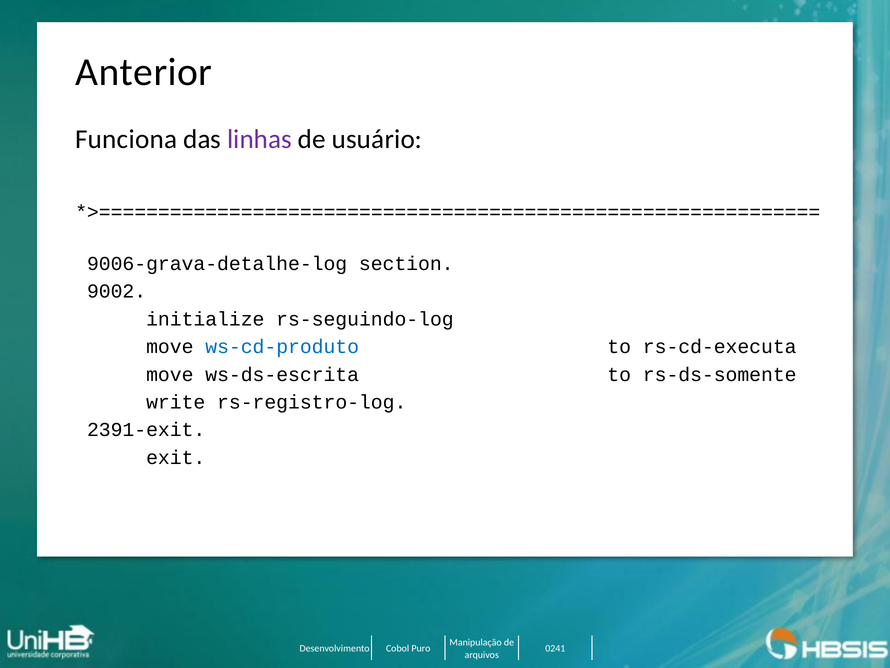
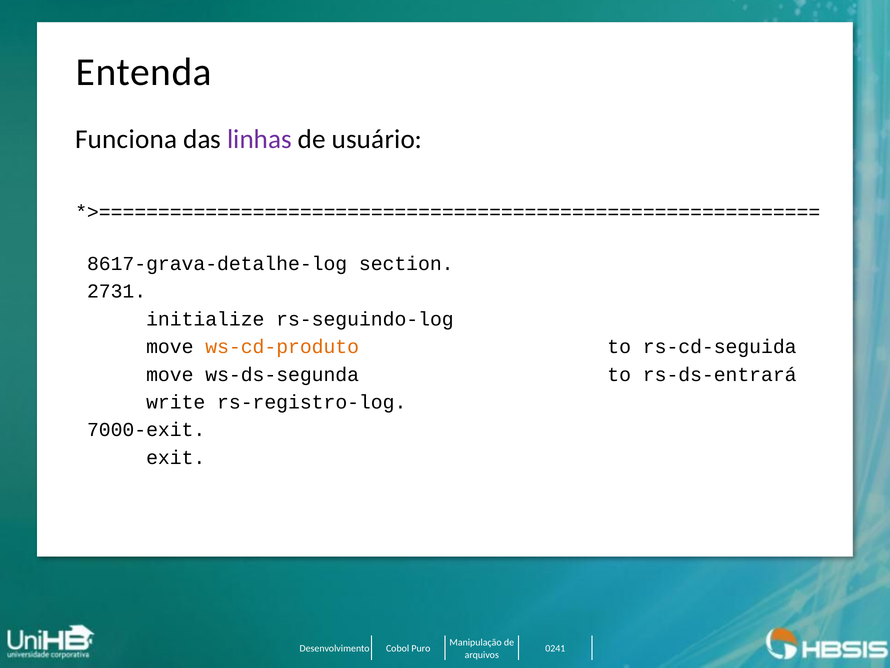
Anterior: Anterior -> Entenda
9006-grava-detalhe-log: 9006-grava-detalhe-log -> 8617-grava-detalhe-log
9002: 9002 -> 2731
ws-cd-produto colour: blue -> orange
rs-cd-executa: rs-cd-executa -> rs-cd-seguida
ws-ds-escrita: ws-ds-escrita -> ws-ds-segunda
rs-ds-somente: rs-ds-somente -> rs-ds-entrará
2391-exit: 2391-exit -> 7000-exit
